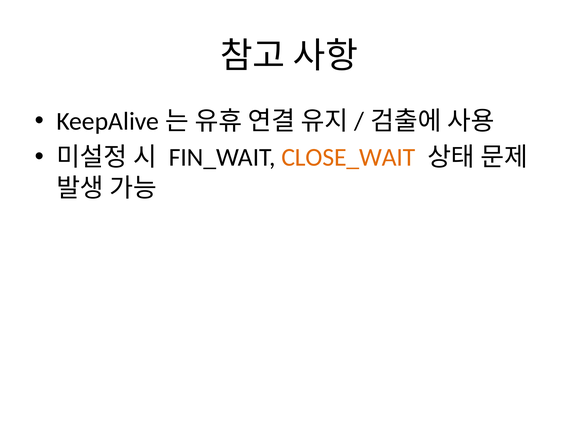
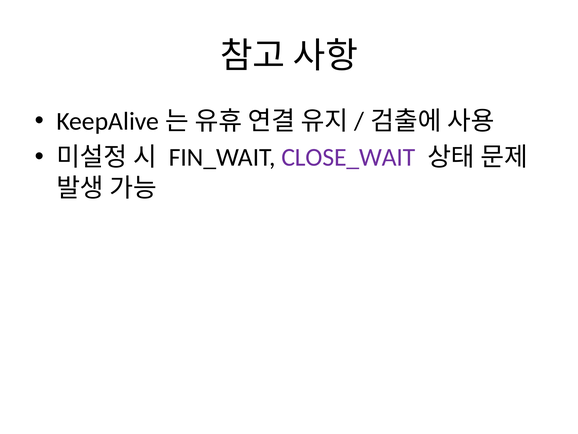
CLOSE_WAIT colour: orange -> purple
